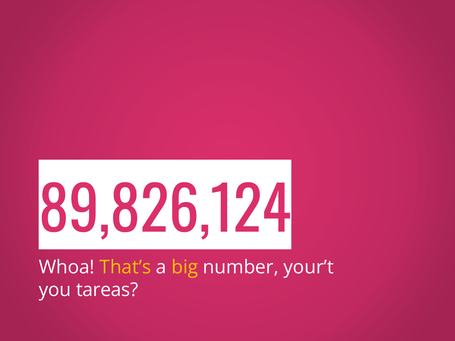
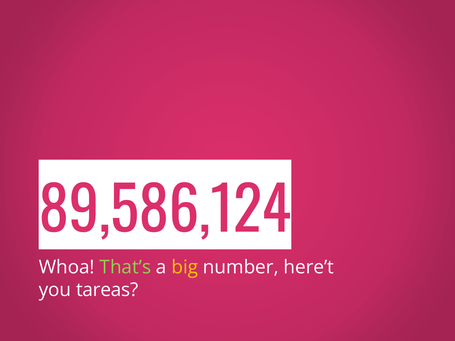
89,826,124: 89,826,124 -> 89,586,124
That’s colour: yellow -> light green
your’t: your’t -> here’t
